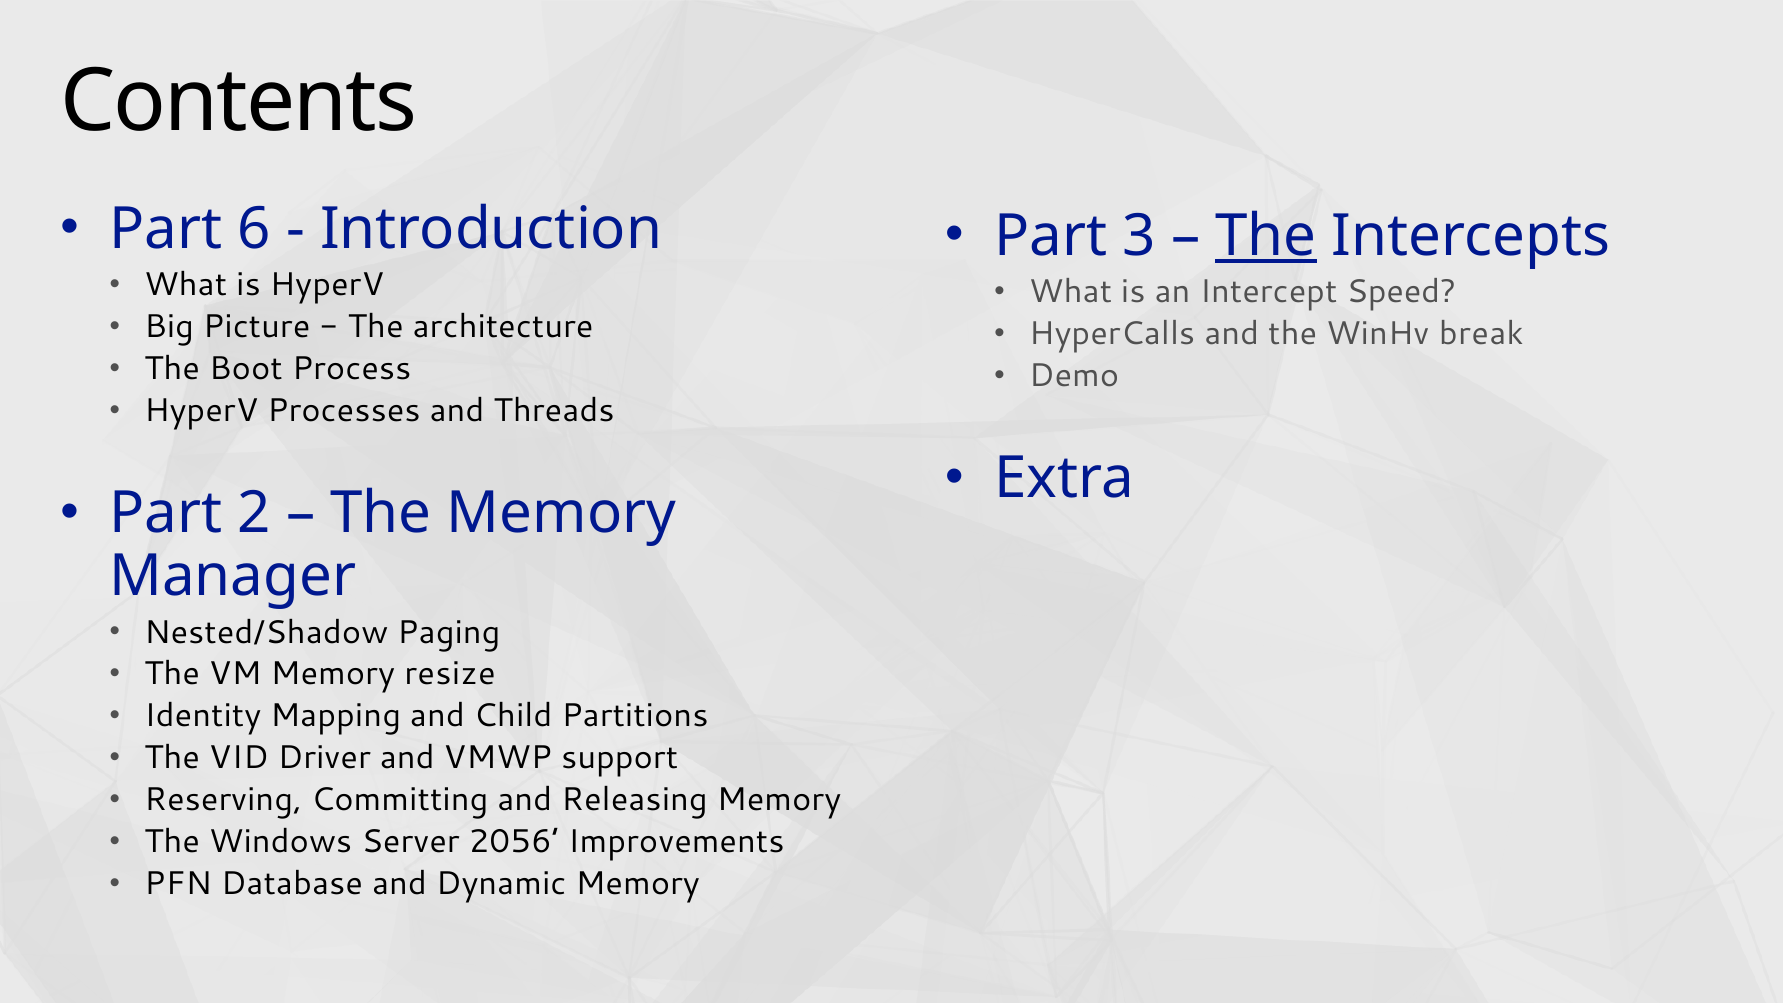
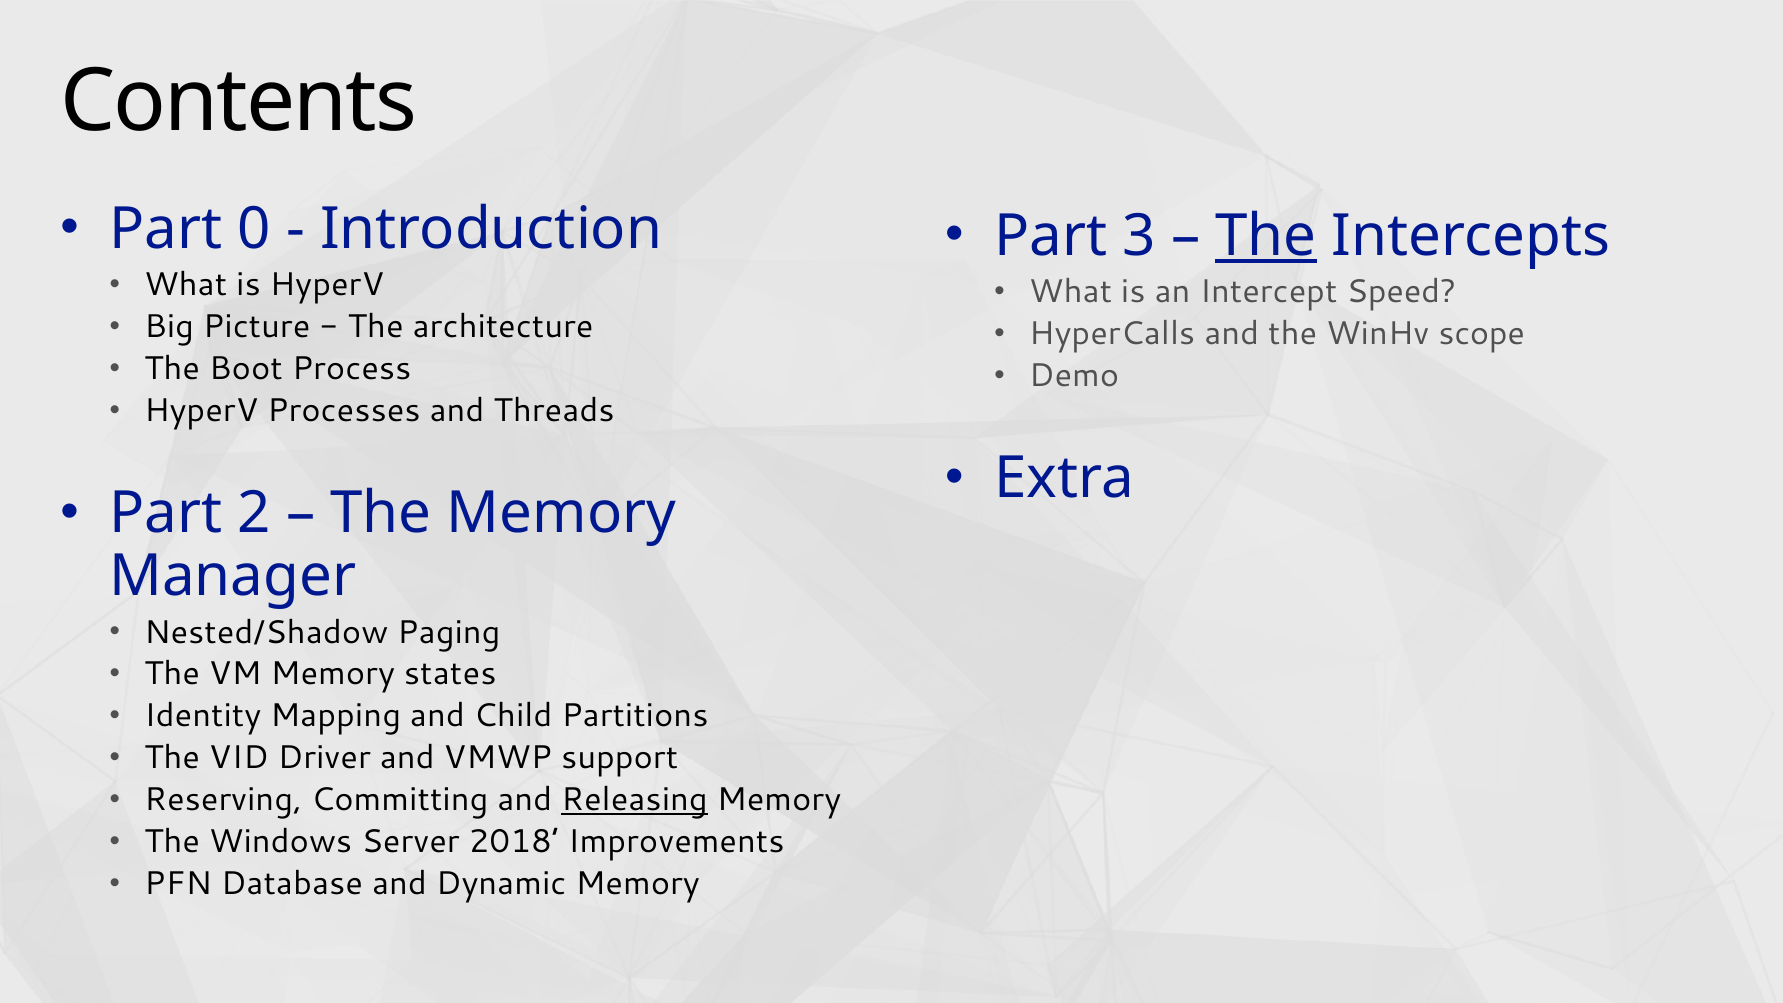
6: 6 -> 0
break: break -> scope
resize: resize -> states
Releasing underline: none -> present
2056: 2056 -> 2018
